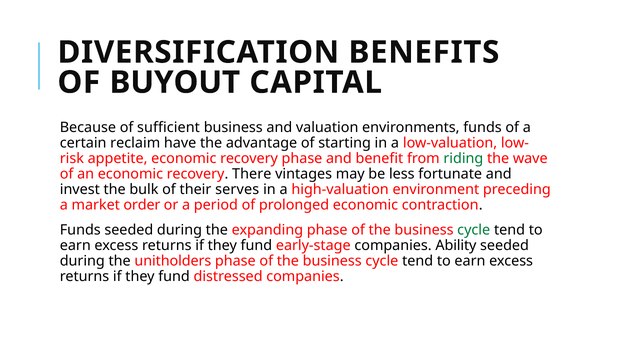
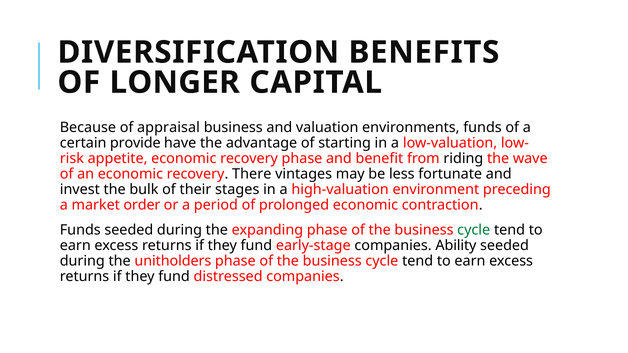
BUYOUT: BUYOUT -> LONGER
sufficient: sufficient -> appraisal
reclaim: reclaim -> provide
riding colour: green -> black
serves: serves -> stages
